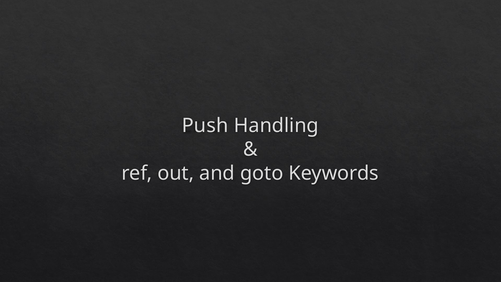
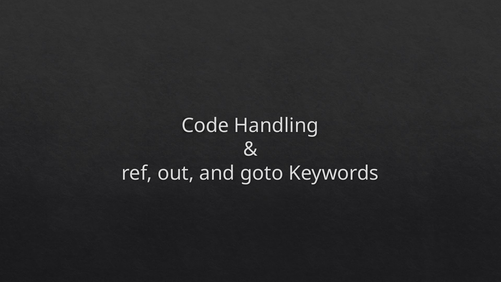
Push: Push -> Code
